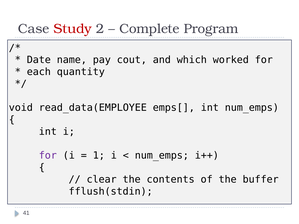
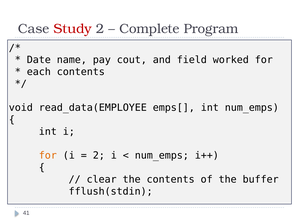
which: which -> field
each quantity: quantity -> contents
for at (48, 156) colour: purple -> orange
1 at (99, 156): 1 -> 2
